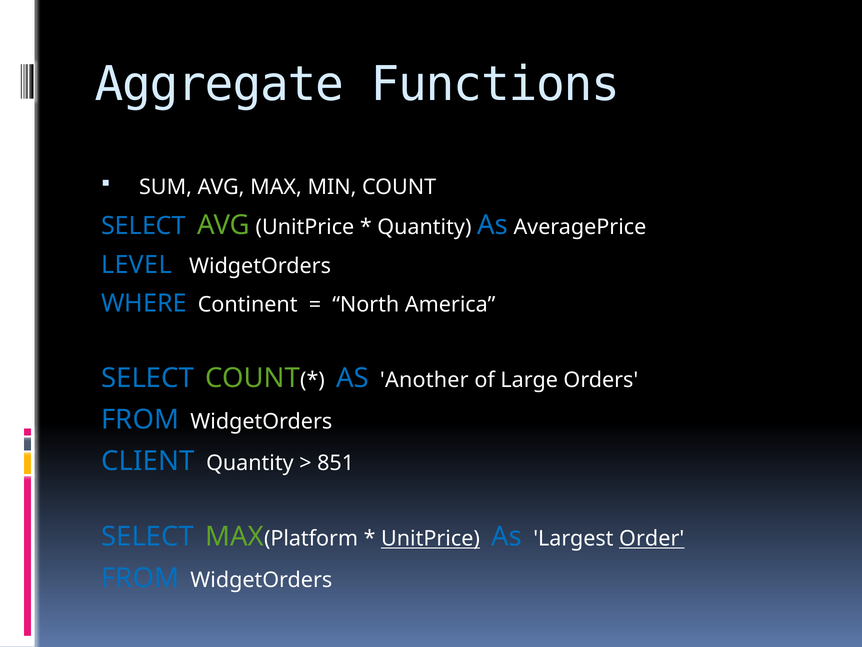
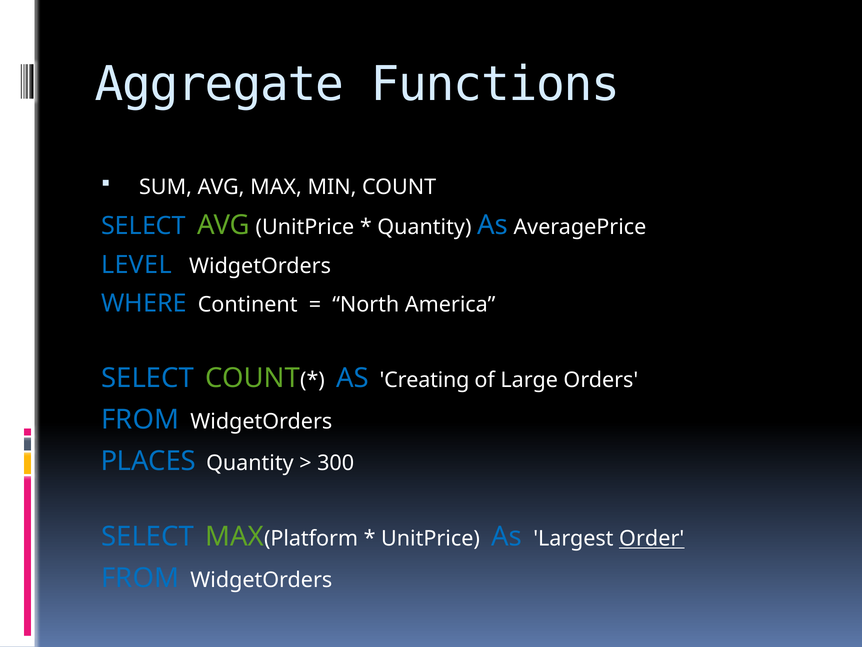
Another: Another -> Creating
CLIENT: CLIENT -> PLACES
851: 851 -> 300
UnitPrice at (430, 538) underline: present -> none
